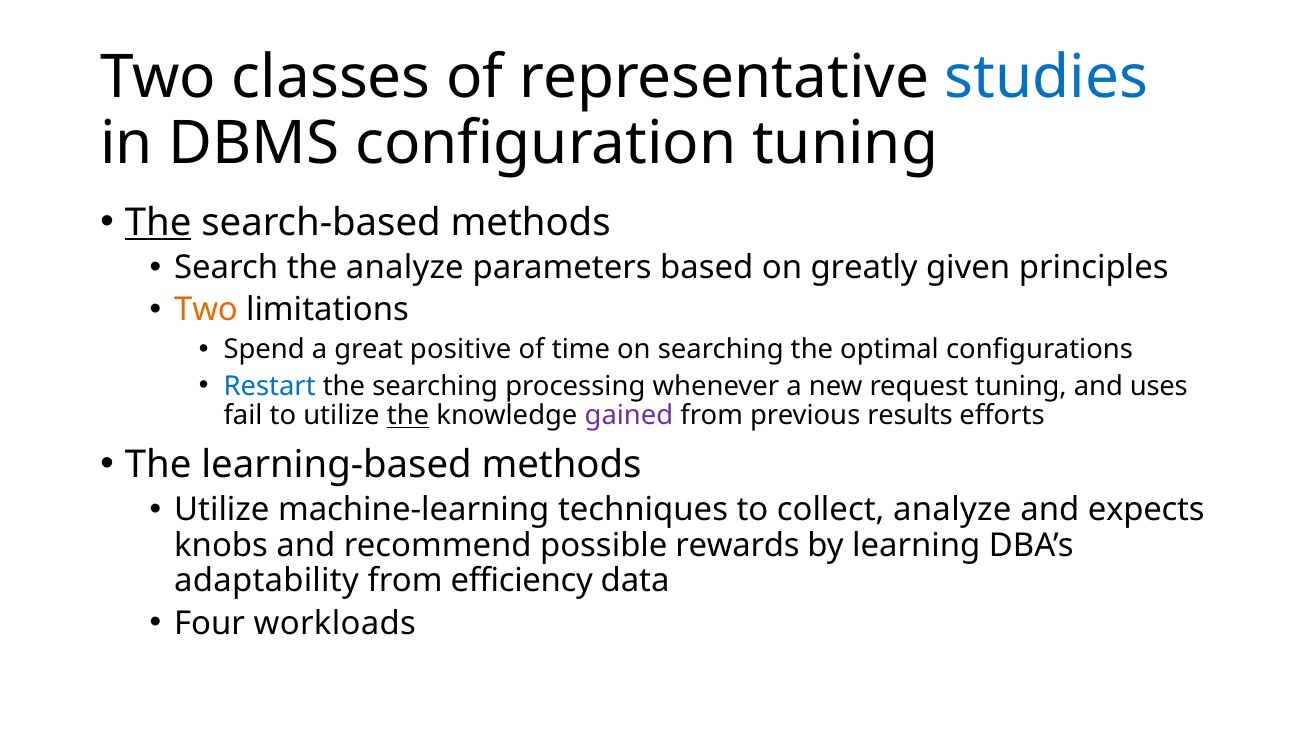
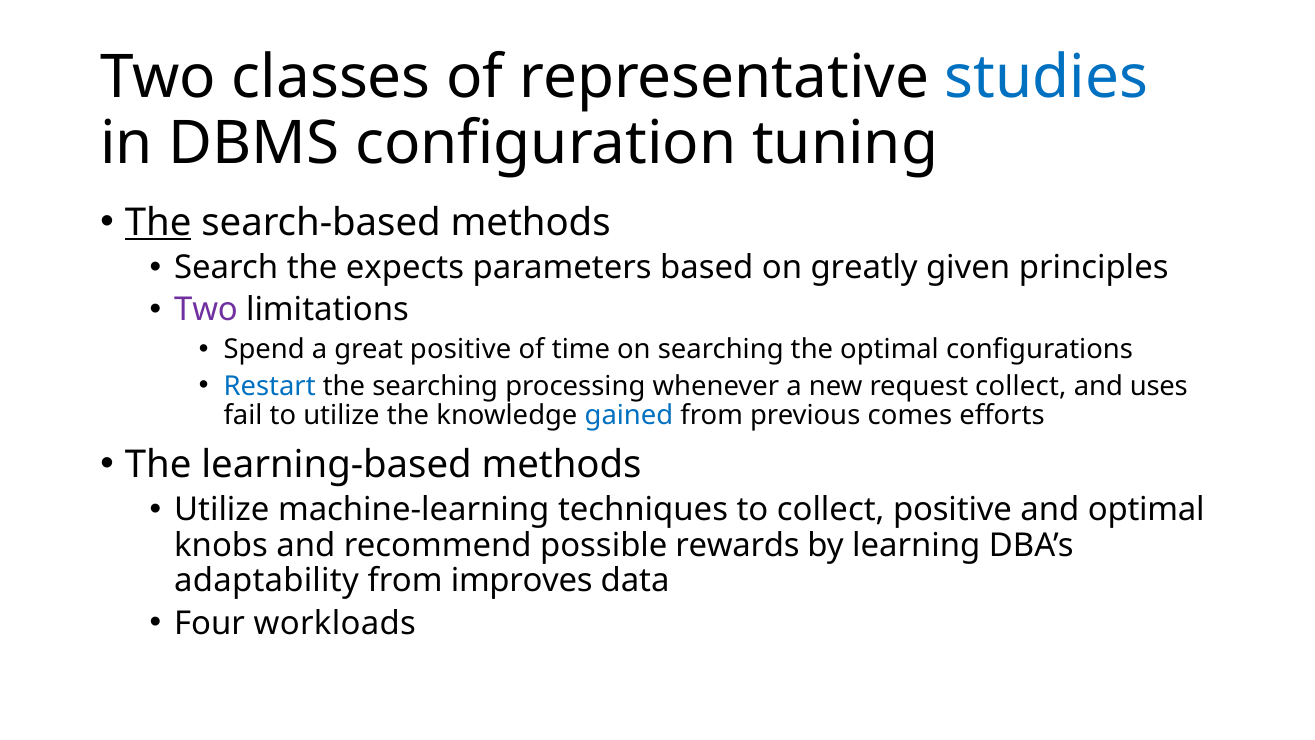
the analyze: analyze -> expects
Two at (206, 310) colour: orange -> purple
request tuning: tuning -> collect
the at (408, 415) underline: present -> none
gained colour: purple -> blue
results: results -> comes
collect analyze: analyze -> positive
and expects: expects -> optimal
efficiency: efficiency -> improves
